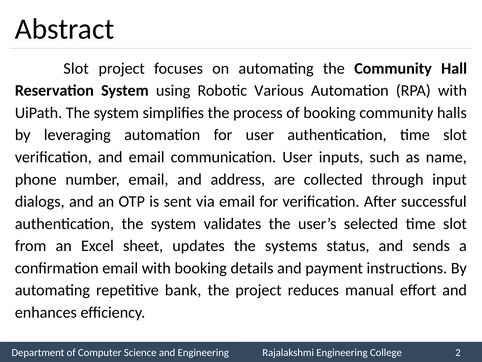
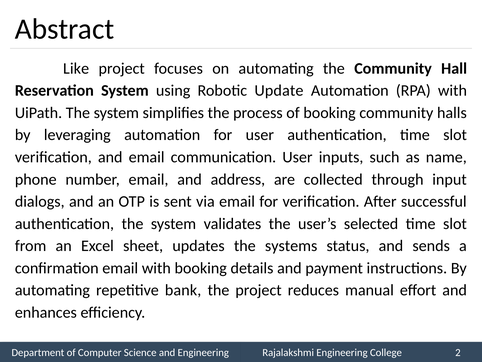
Slot at (76, 68): Slot -> Like
Various: Various -> Update
